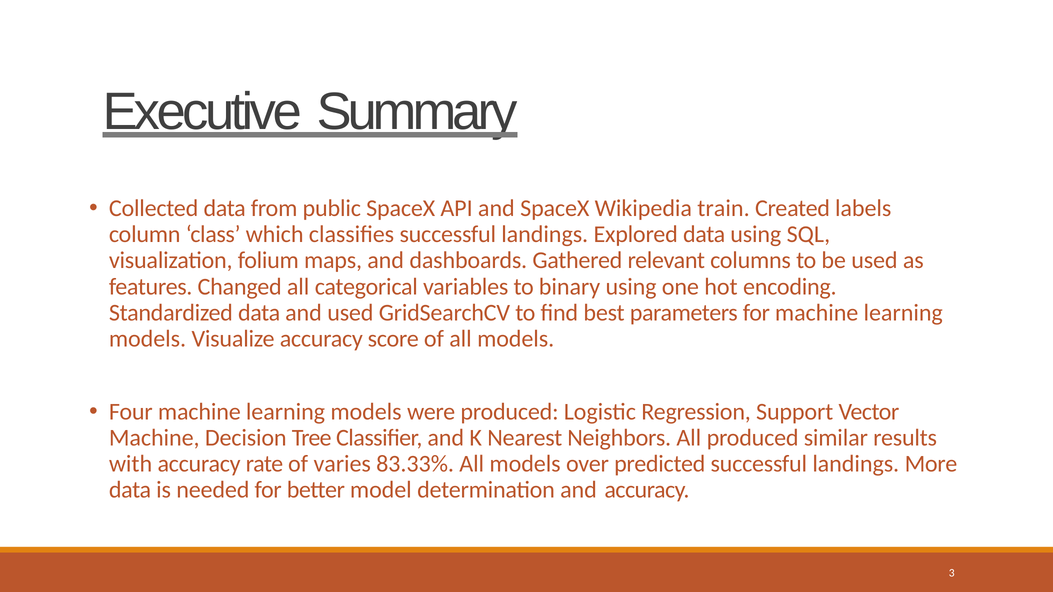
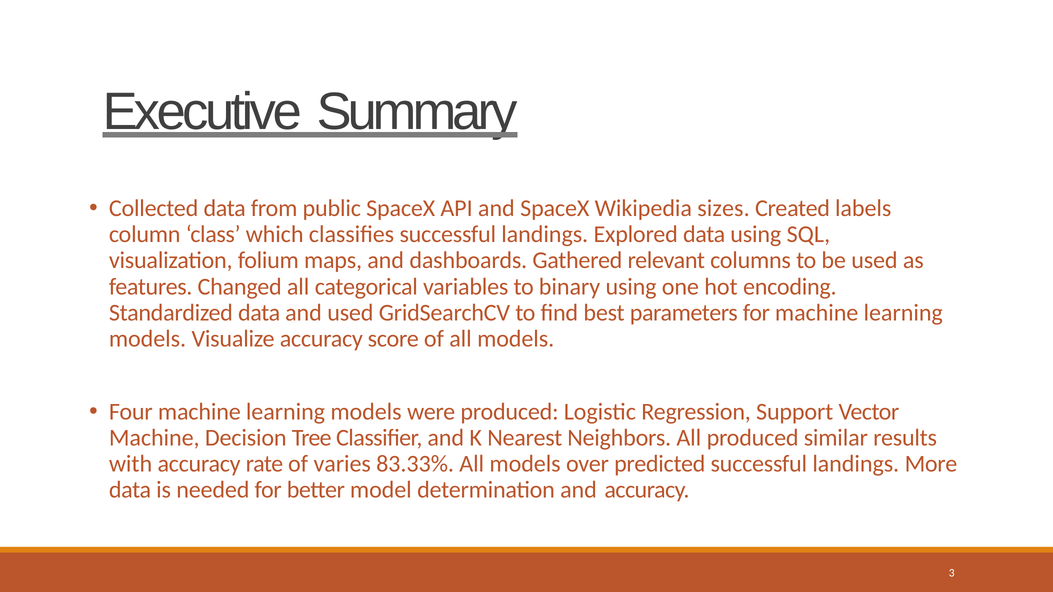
train: train -> sizes
